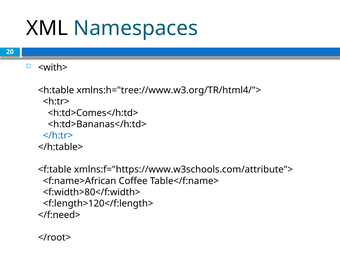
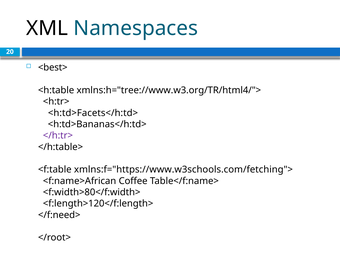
<with>: <with> -> <best>
<h:td>Comes</h:td>: <h:td>Comes</h:td> -> <h:td>Facets</h:td>
</h:tr> colour: blue -> purple
xmlns:f="https://www.w3schools.com/attribute">: xmlns:f="https://www.w3schools.com/attribute"> -> xmlns:f="https://www.w3schools.com/fetching">
